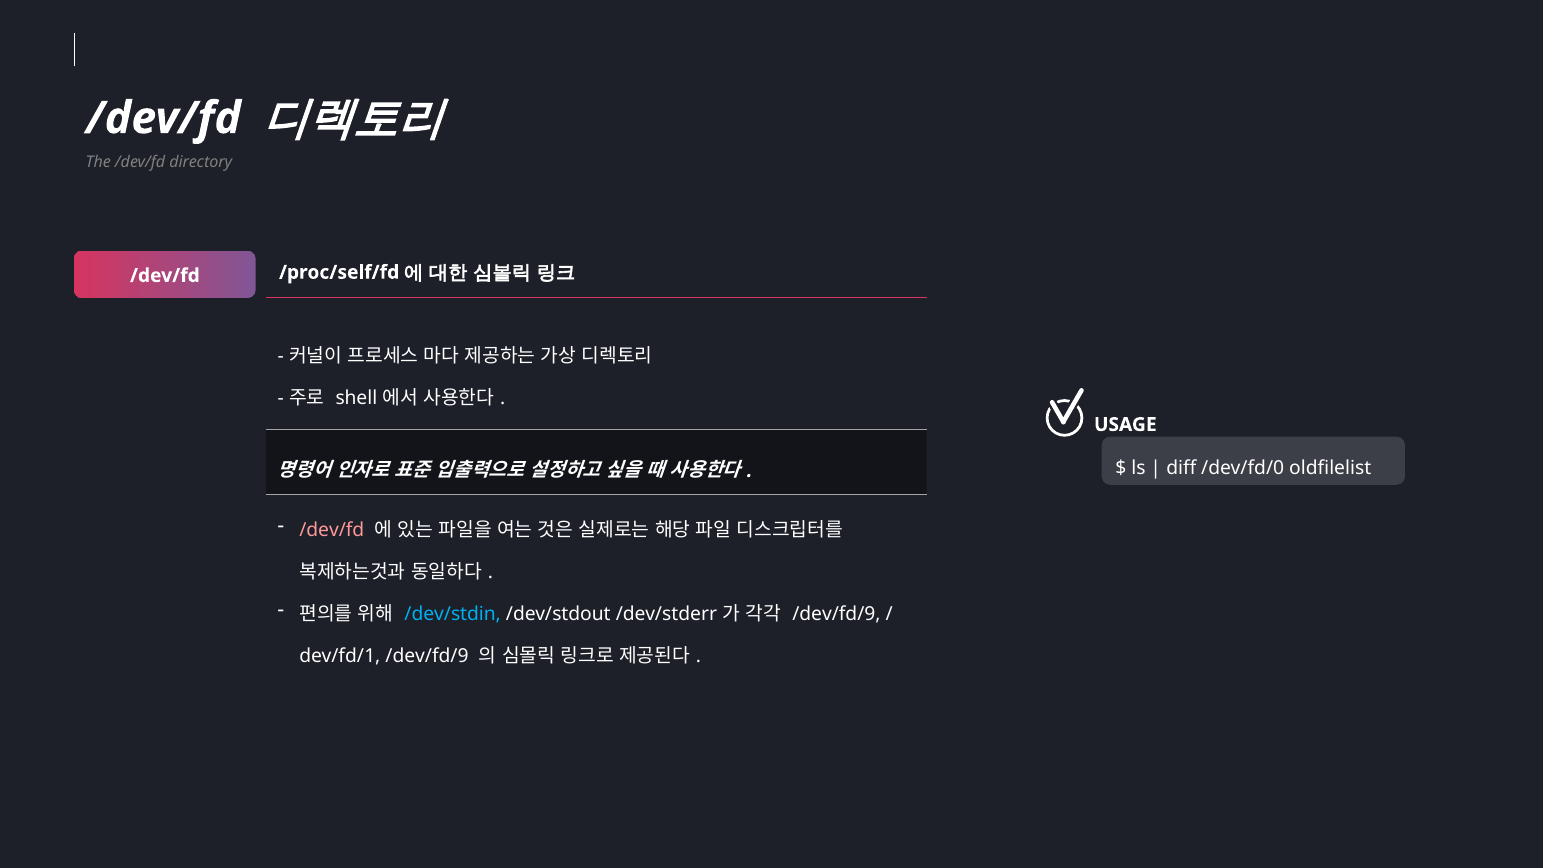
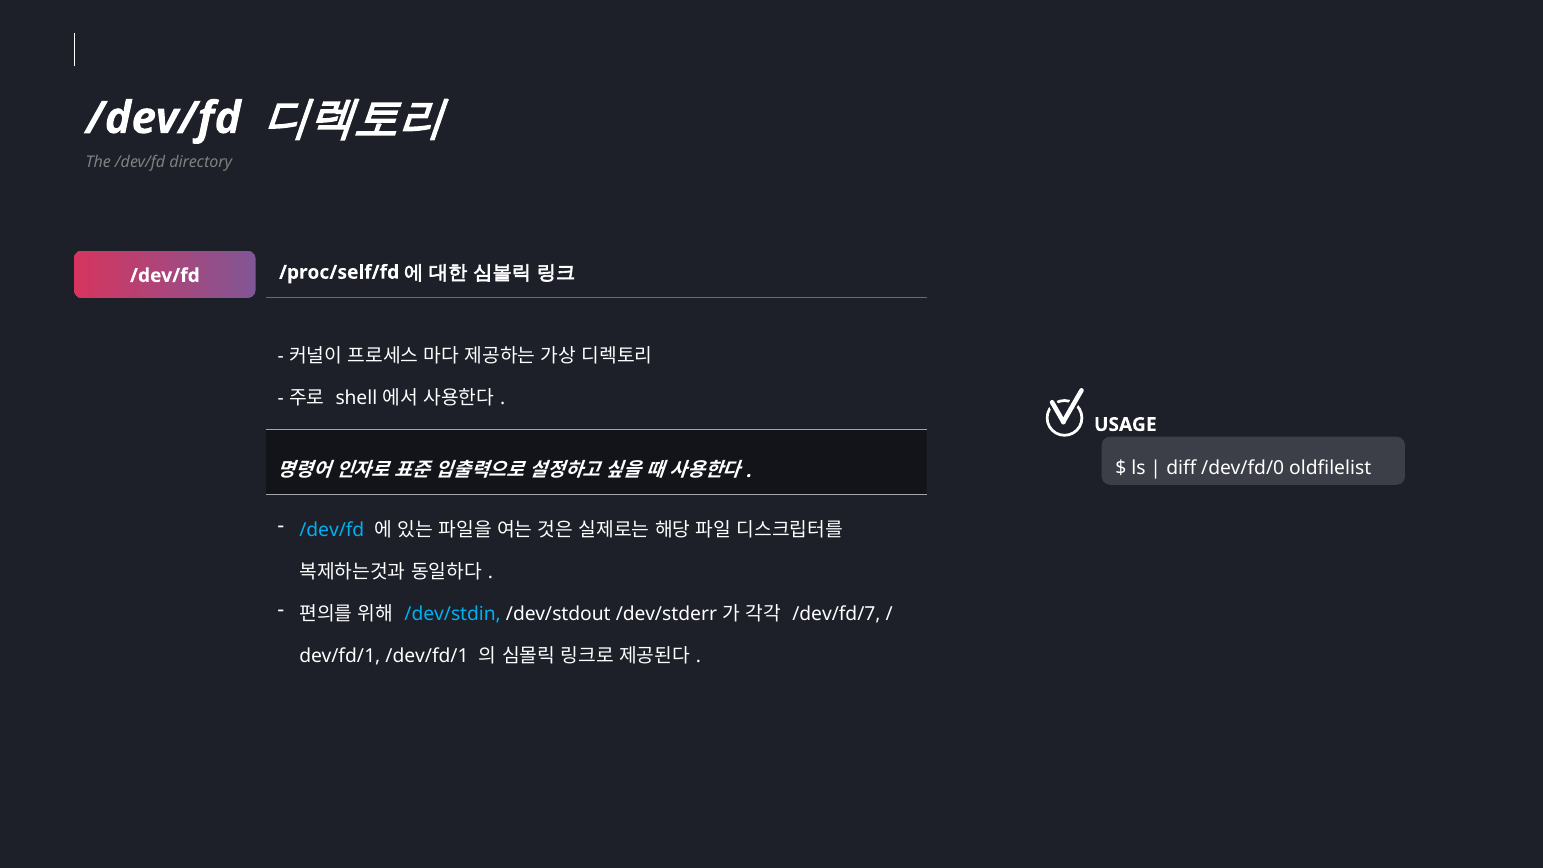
/dev/fd at (332, 530) colour: pink -> light blue
/dev/fd/9 at (836, 614): /dev/fd/9 -> /dev/fd/7
/dev/fd/9 at (427, 656): /dev/fd/9 -> /dev/fd/1
